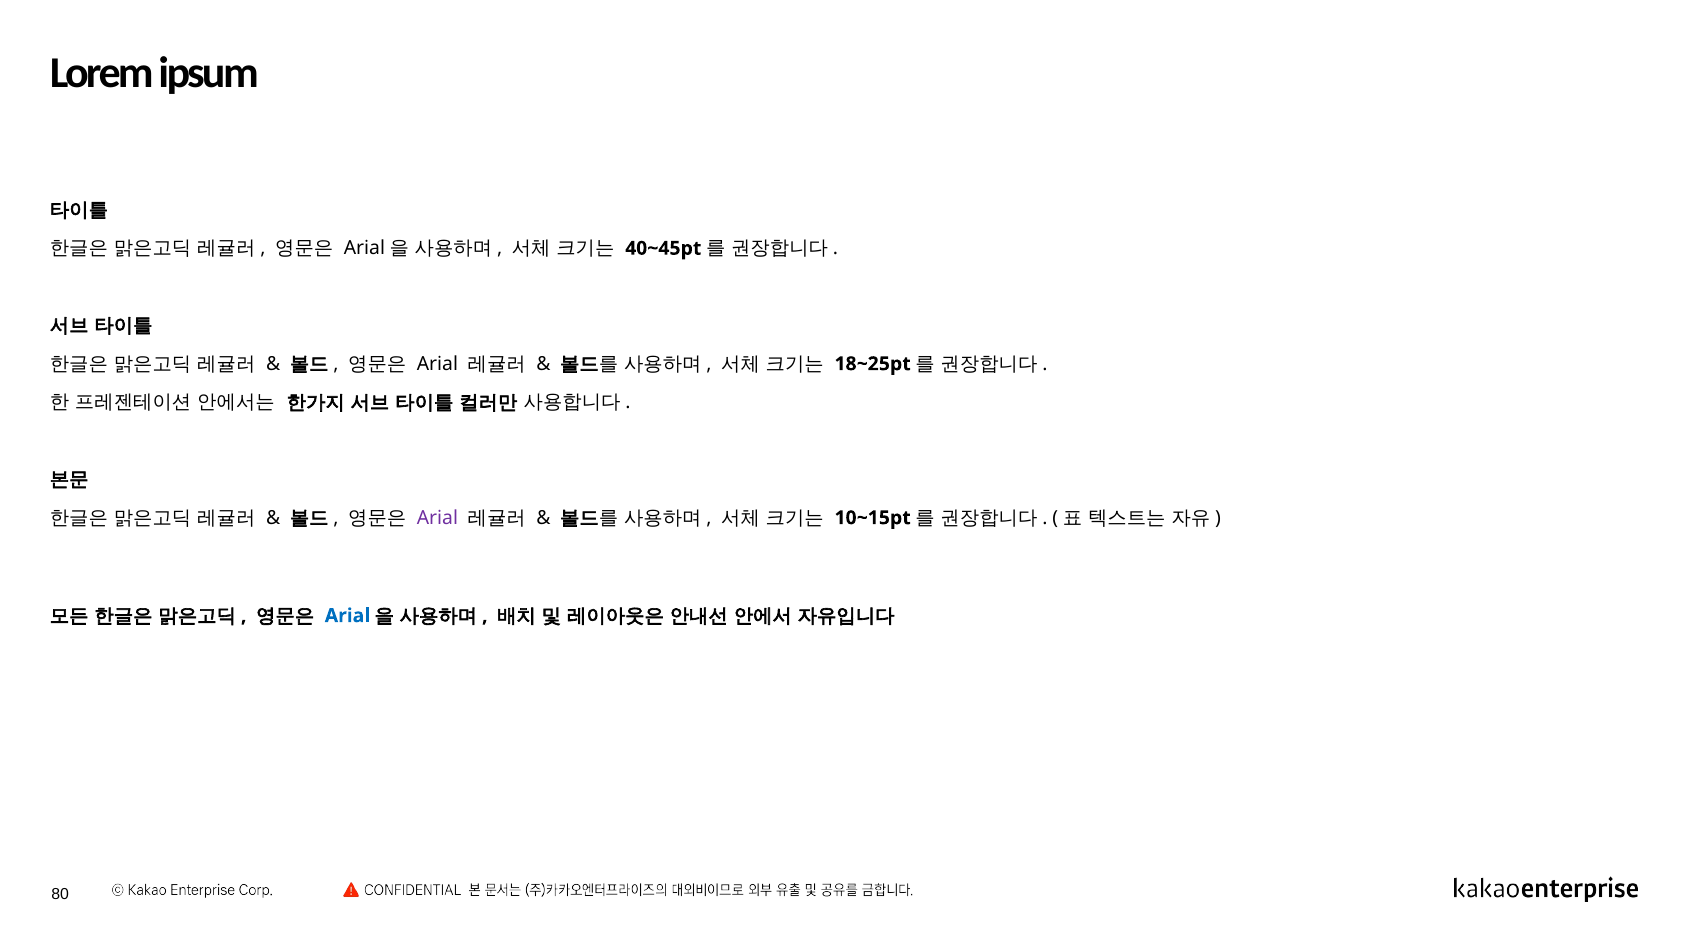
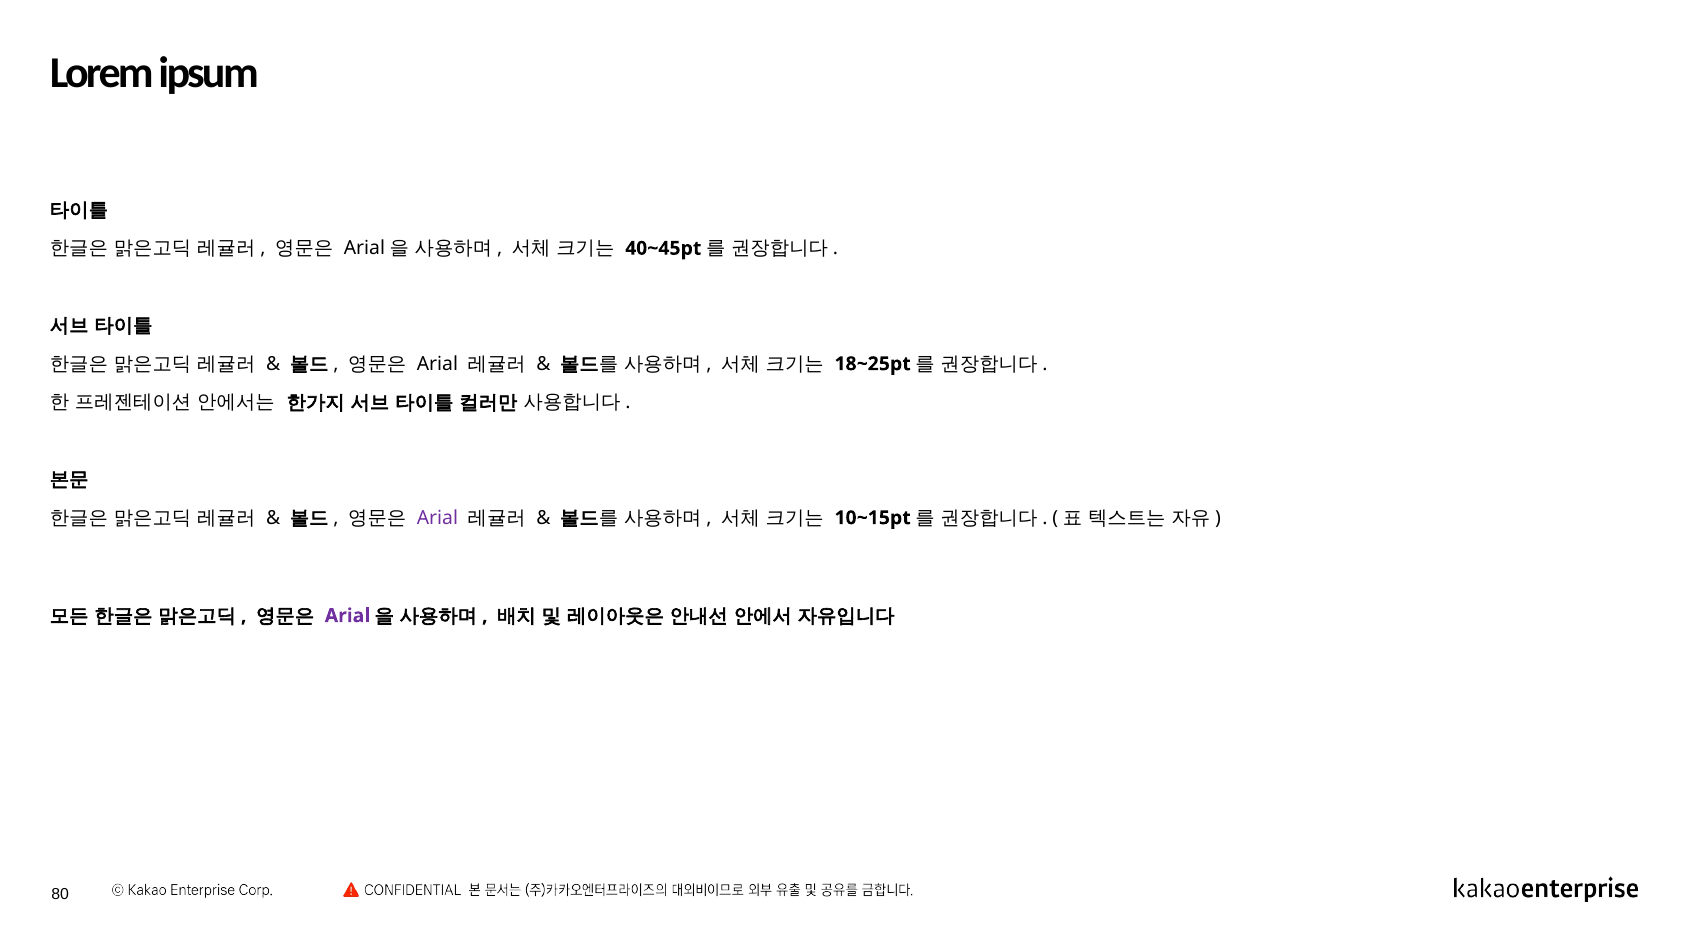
Arial at (347, 616) colour: blue -> purple
